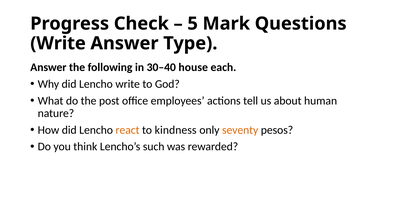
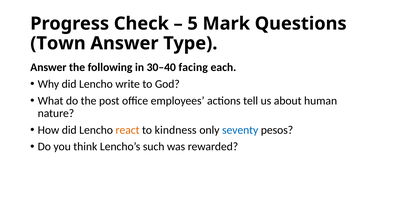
Write at (58, 43): Write -> Town
house: house -> facing
seventy colour: orange -> blue
